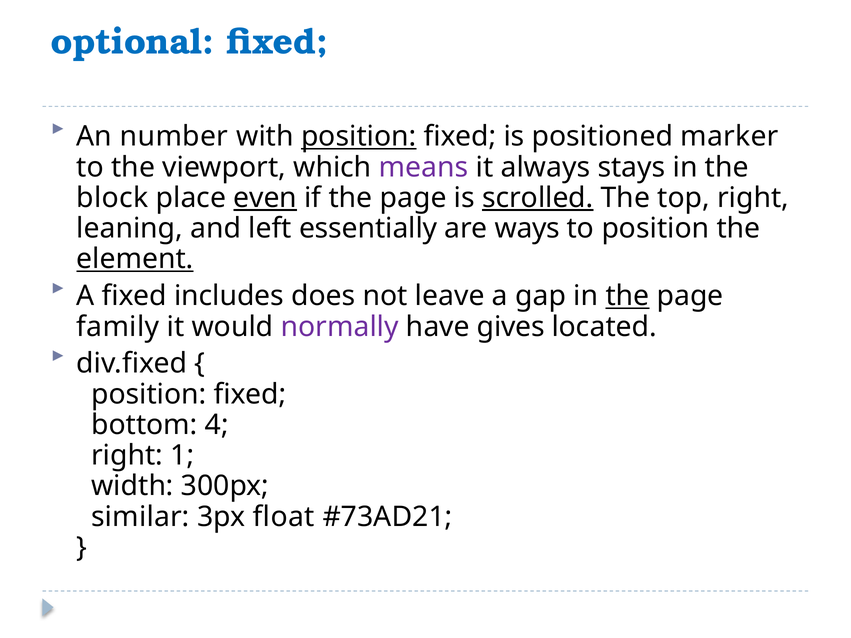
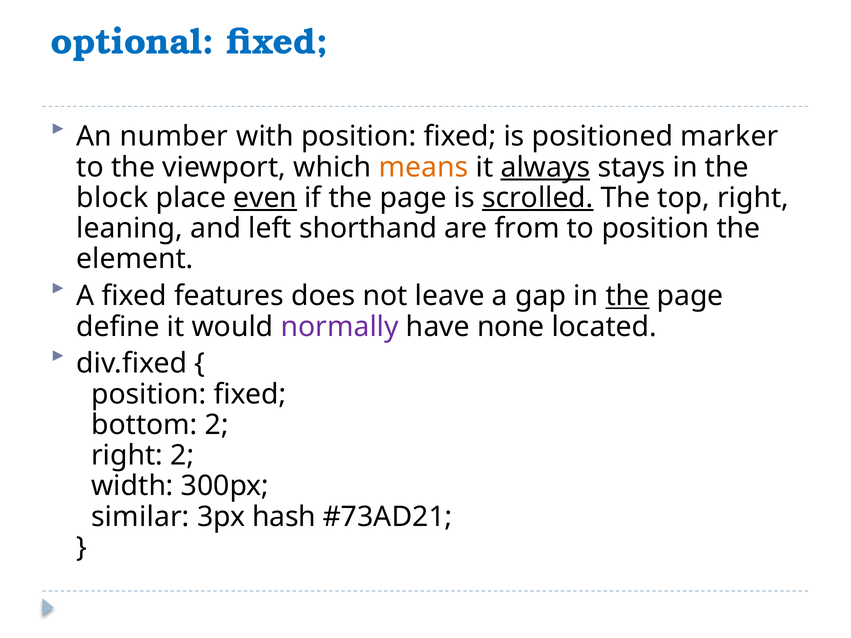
position at (359, 137) underline: present -> none
means colour: purple -> orange
always underline: none -> present
essentially: essentially -> shorthand
ways: ways -> from
element underline: present -> none
includes: includes -> features
family: family -> define
gives: gives -> none
bottom 4: 4 -> 2
right 1: 1 -> 2
float: float -> hash
